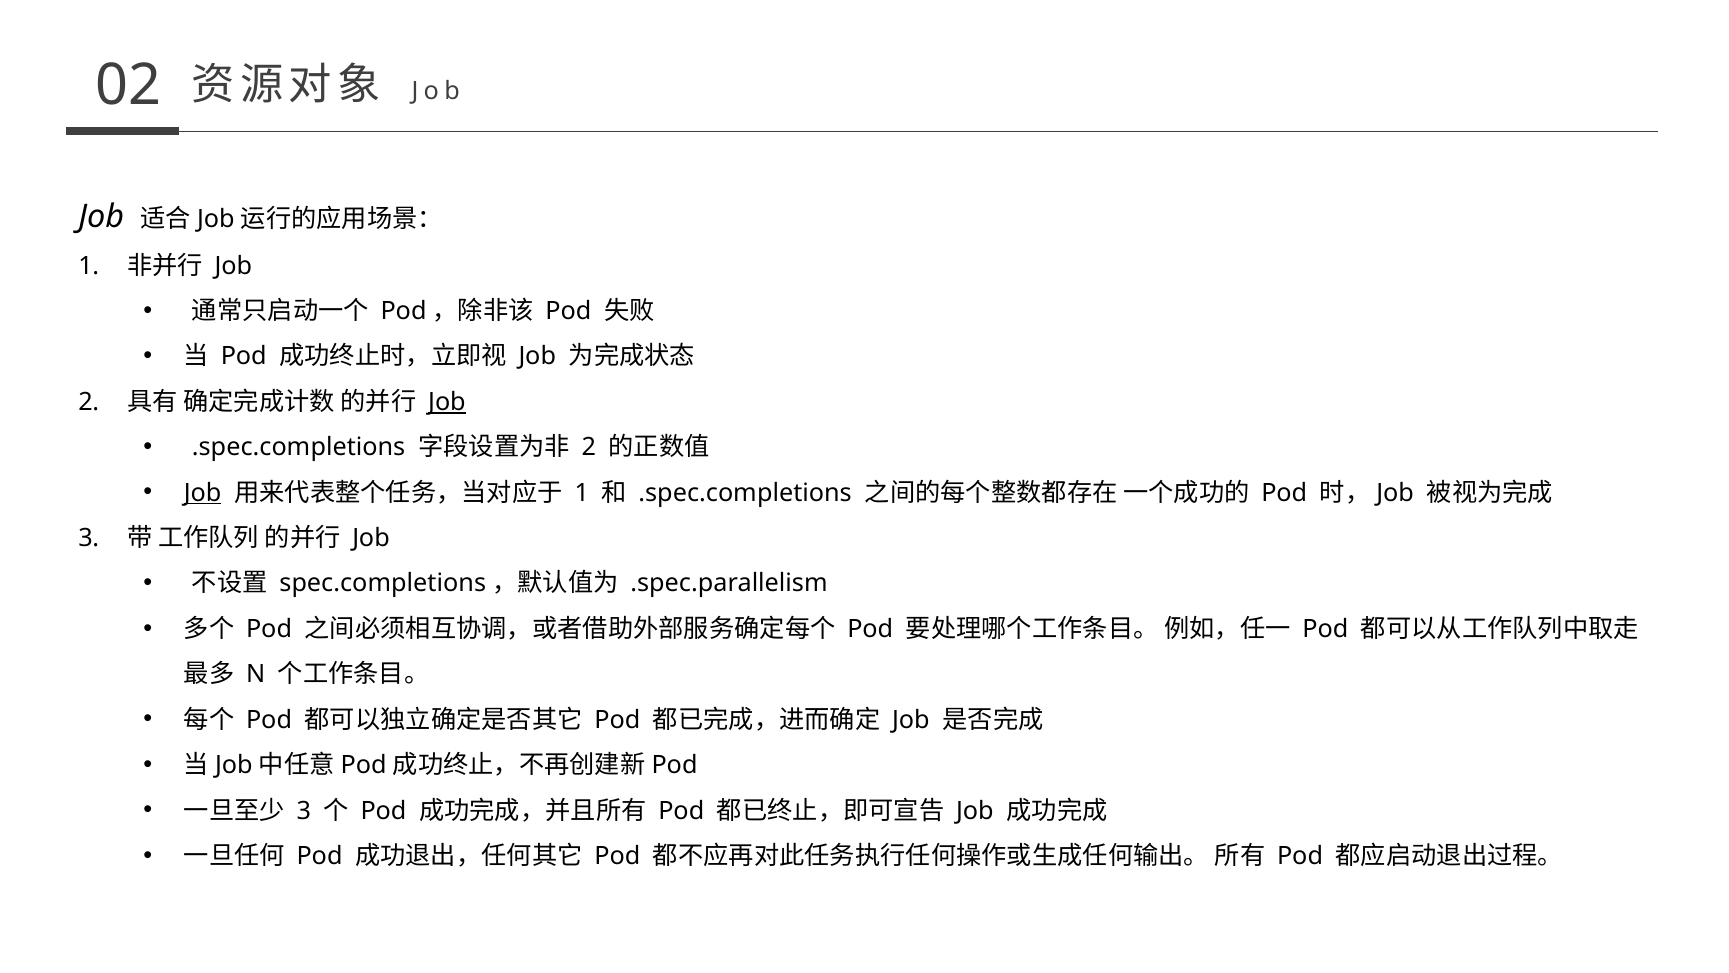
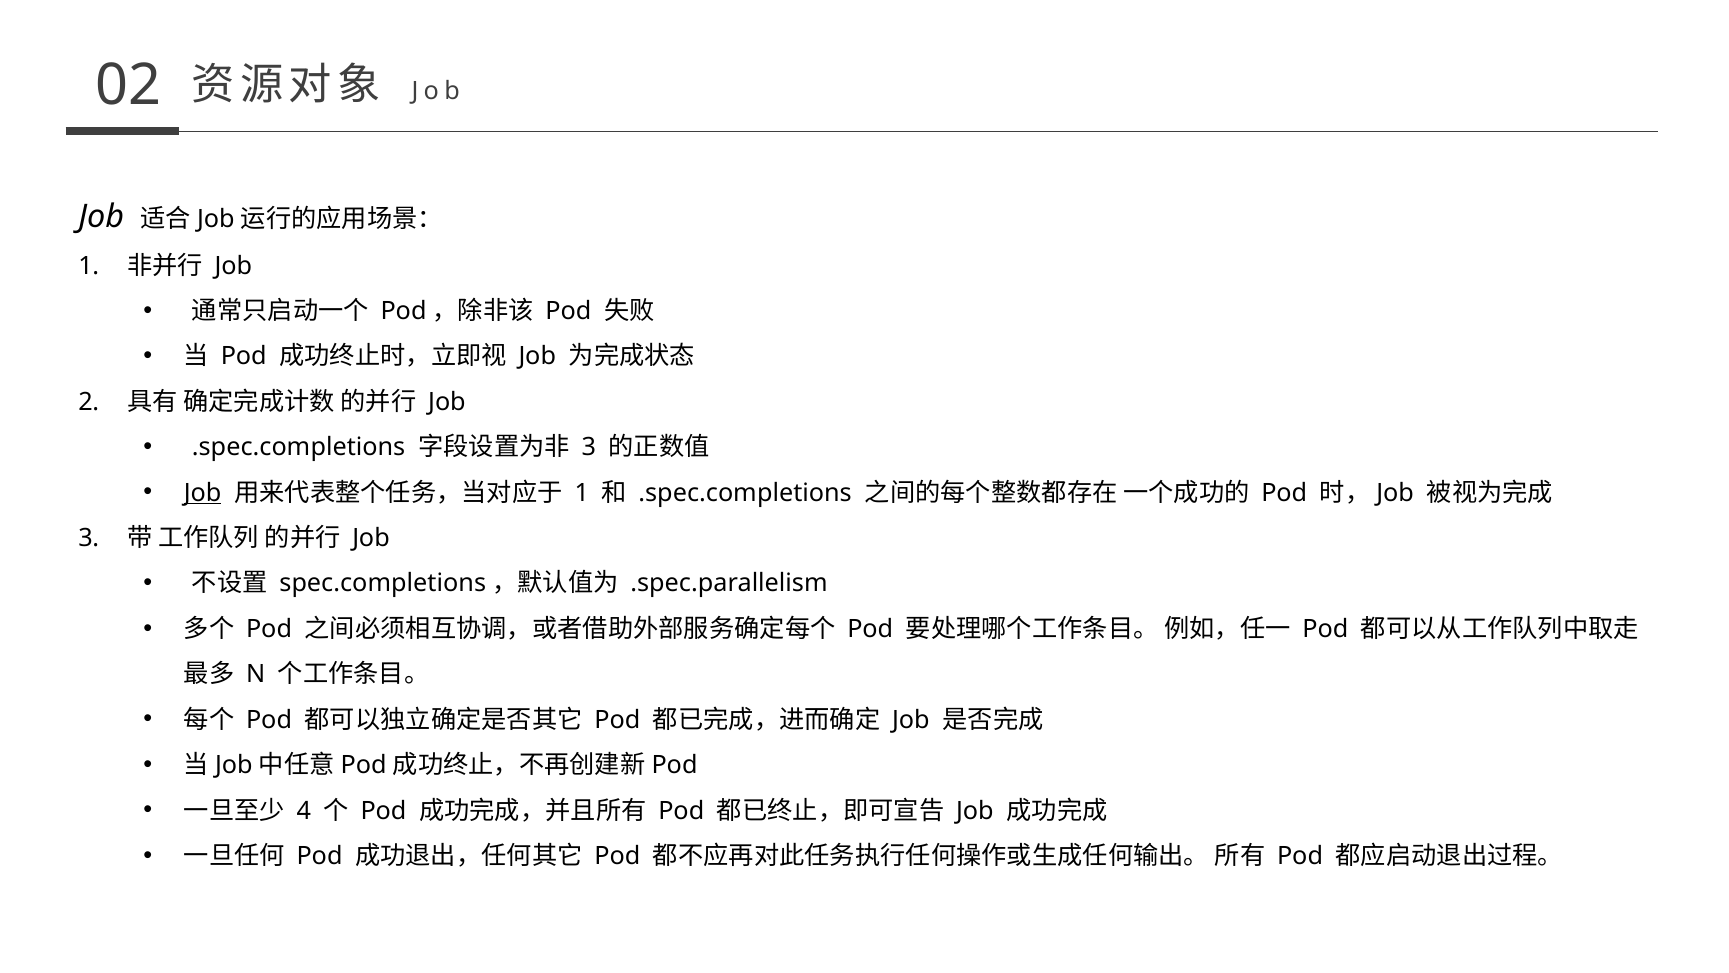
Job at (447, 402) underline: present -> none
2 at (589, 447): 2 -> 3
3 at (304, 810): 3 -> 4
